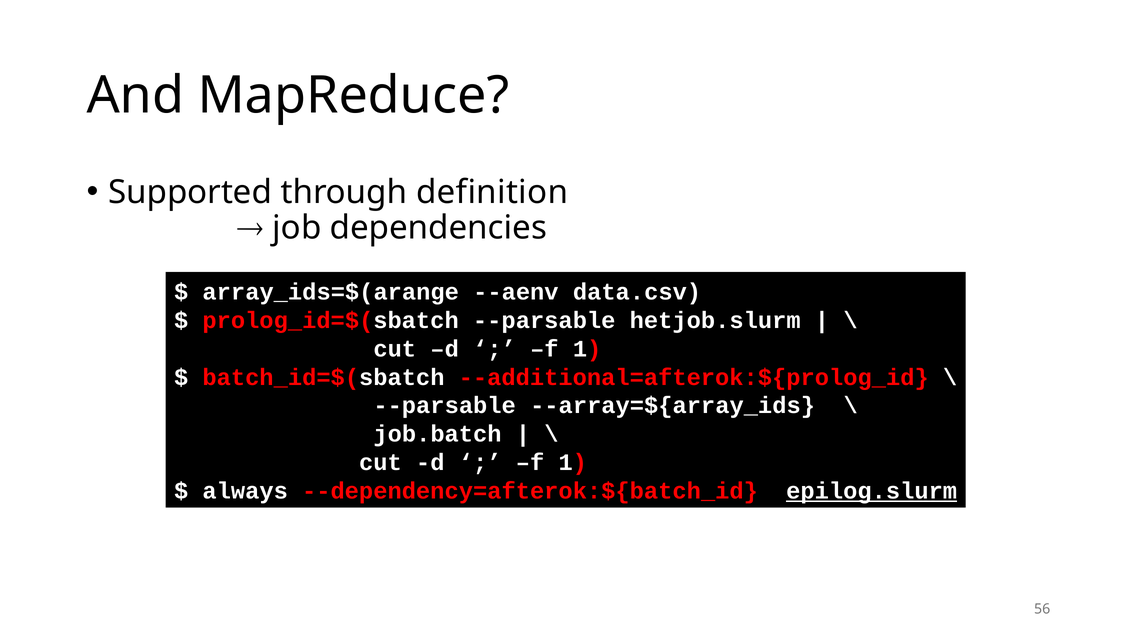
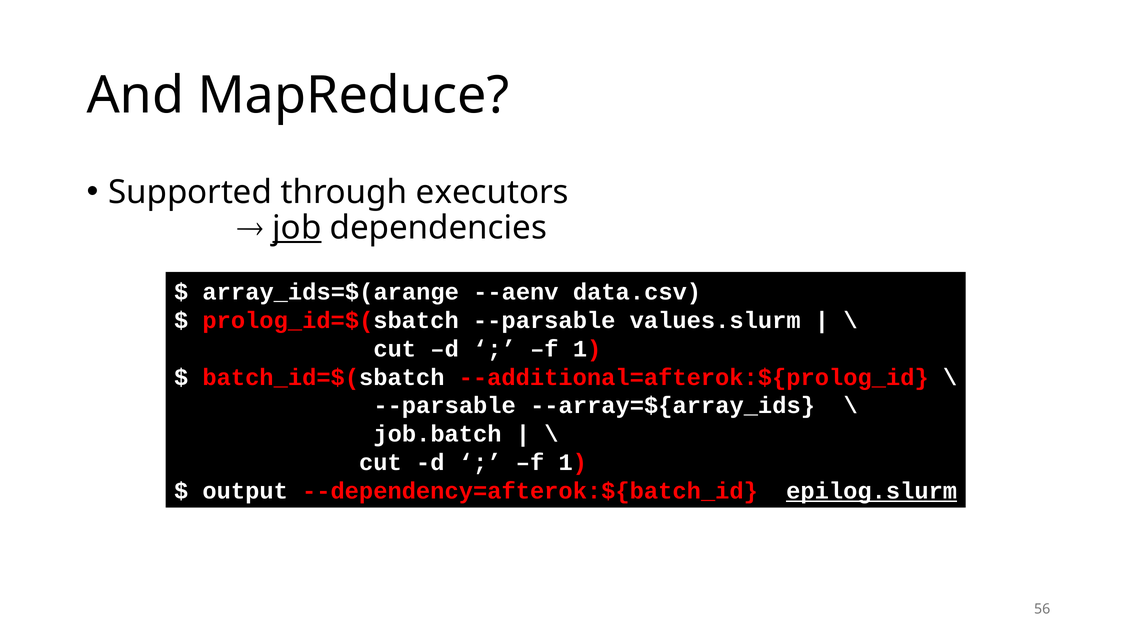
definition: definition -> executors
job underline: none -> present
hetjob.slurm: hetjob.slurm -> values.slurm
always: always -> output
